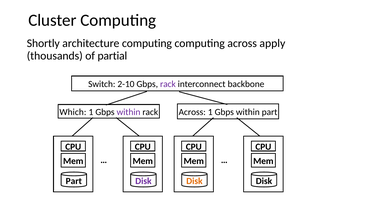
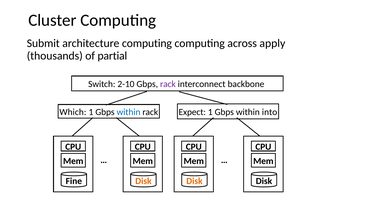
Shortly: Shortly -> Submit
within at (129, 112) colour: purple -> blue
Across at (192, 112): Across -> Expect
within part: part -> into
Part at (74, 181): Part -> Fine
Disk at (143, 181) colour: purple -> orange
